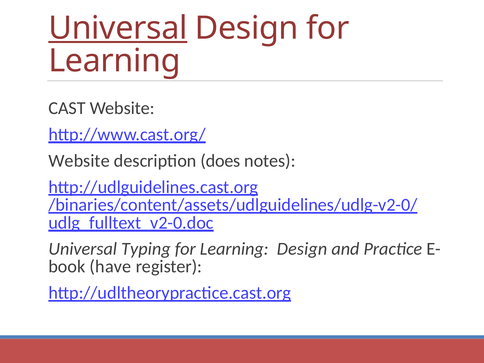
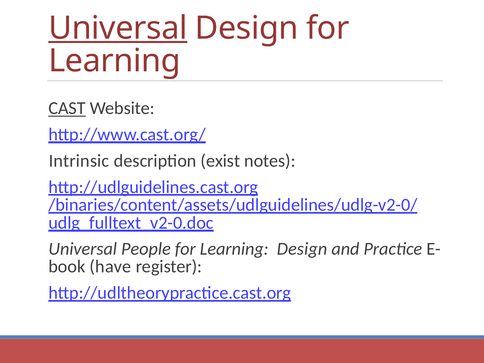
CAST underline: none -> present
Website at (79, 161): Website -> Intrinsic
does: does -> exist
Typing: Typing -> People
